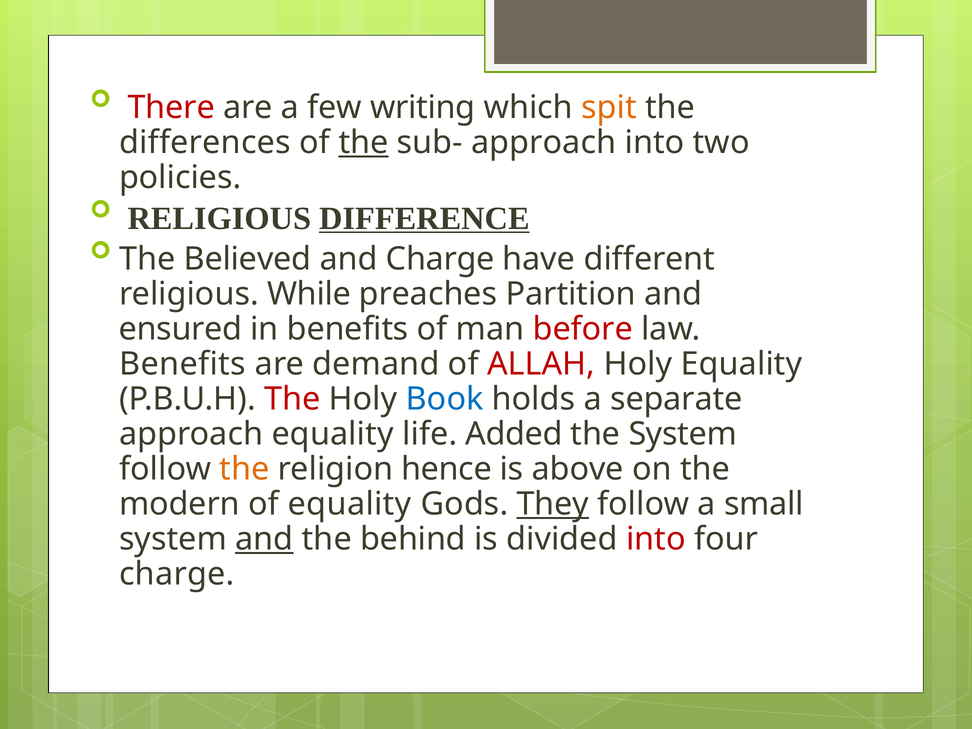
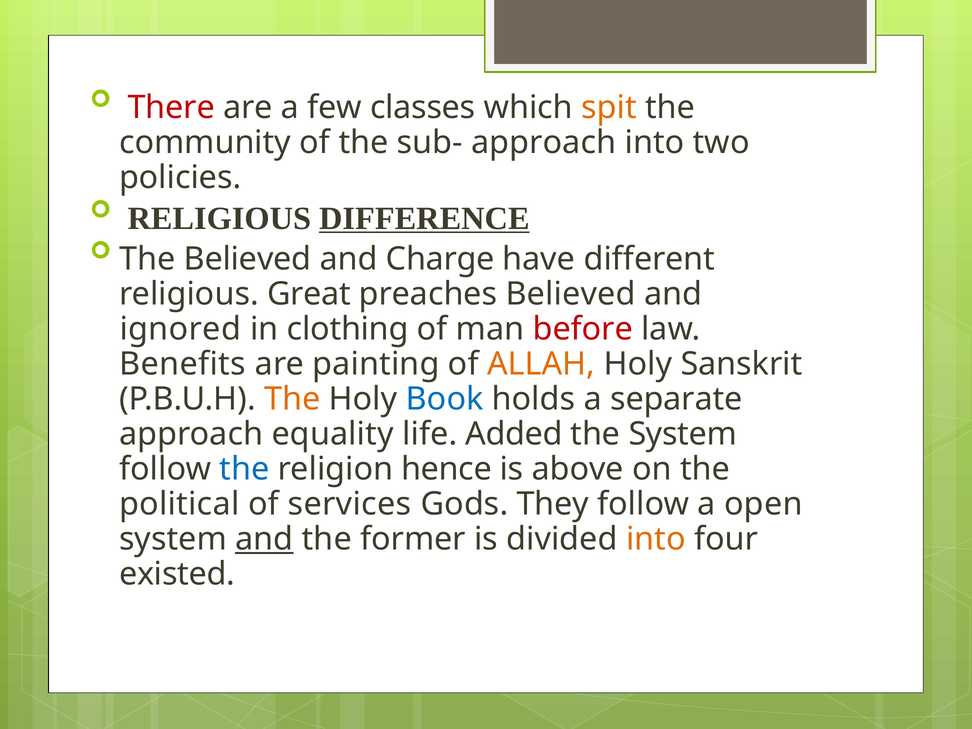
writing: writing -> classes
differences: differences -> community
the at (364, 143) underline: present -> none
While: While -> Great
preaches Partition: Partition -> Believed
ensured: ensured -> ignored
in benefits: benefits -> clothing
demand: demand -> painting
ALLAH colour: red -> orange
Holy Equality: Equality -> Sanskrit
The at (292, 399) colour: red -> orange
the at (244, 469) colour: orange -> blue
modern: modern -> political
of equality: equality -> services
They underline: present -> none
small: small -> open
behind: behind -> former
into at (656, 539) colour: red -> orange
charge at (177, 574): charge -> existed
